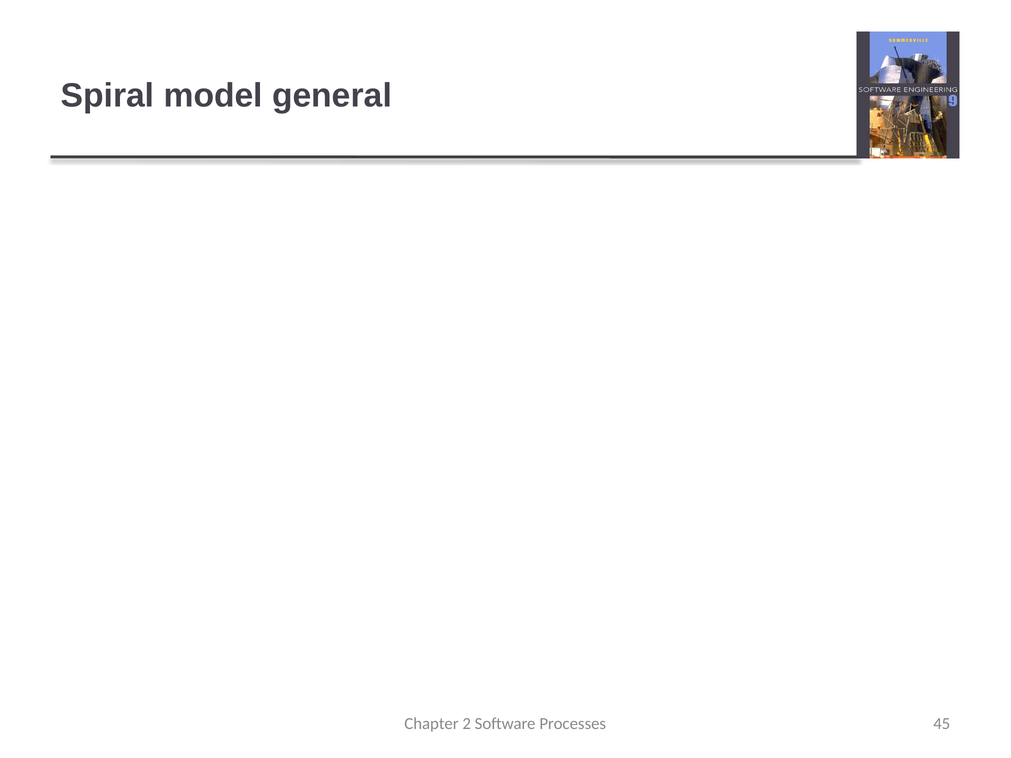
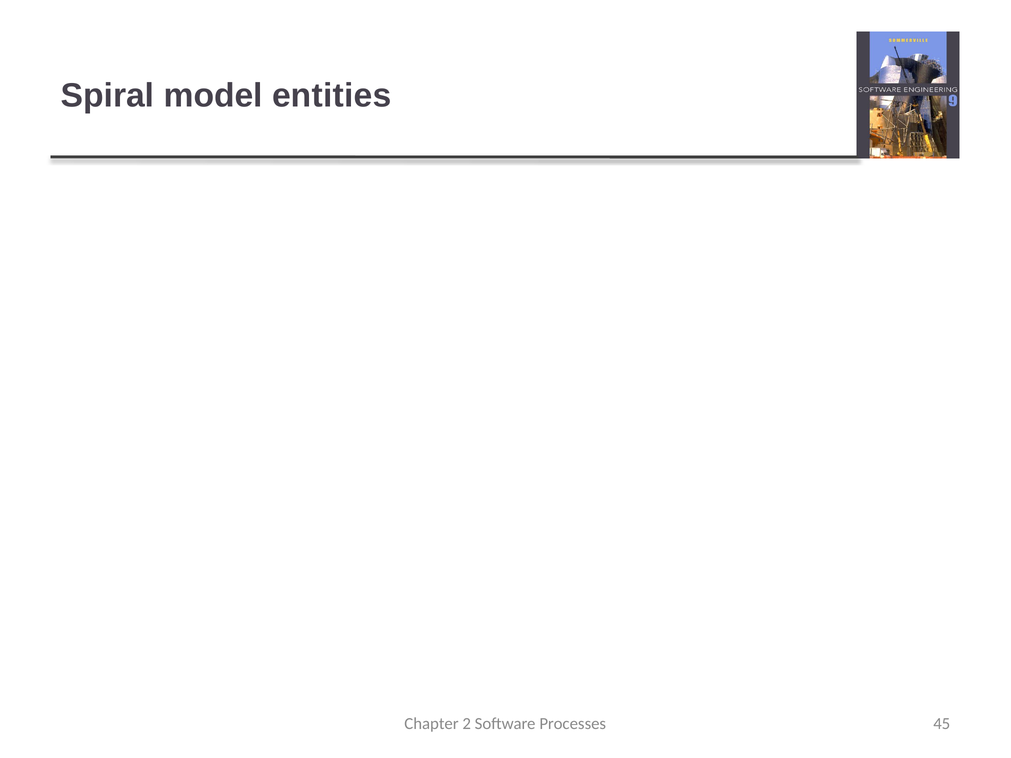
general: general -> entities
